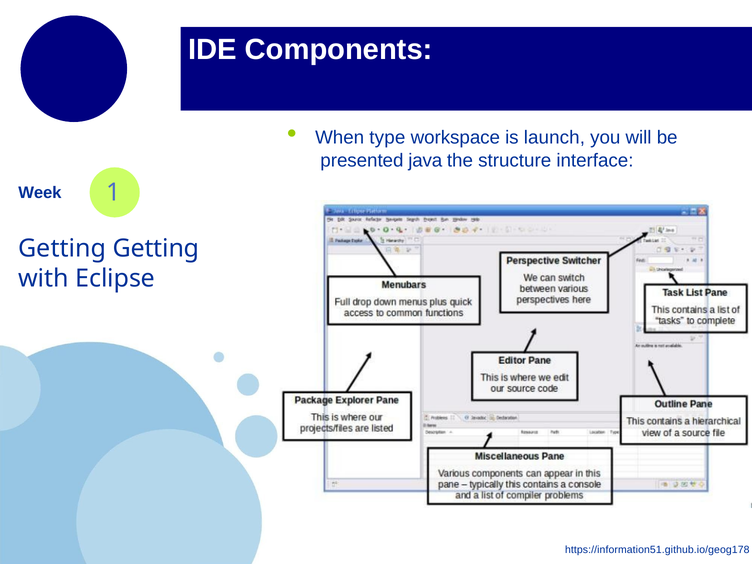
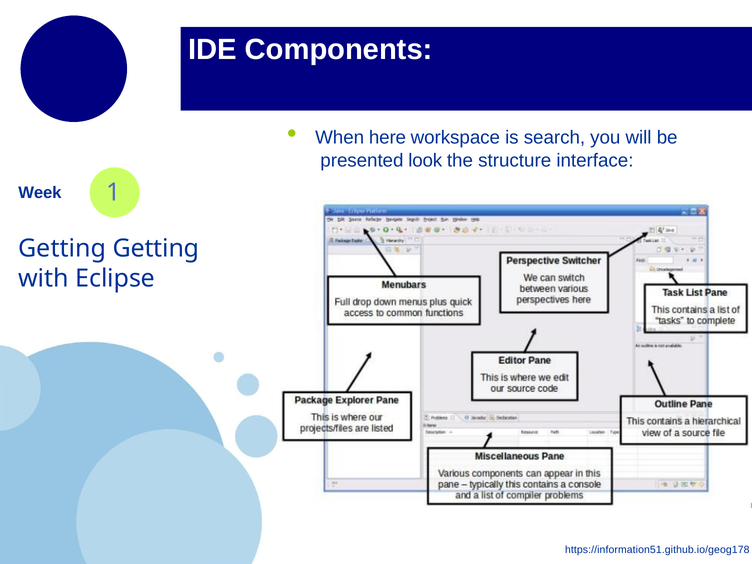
type: type -> here
launch: launch -> search
java: java -> look
